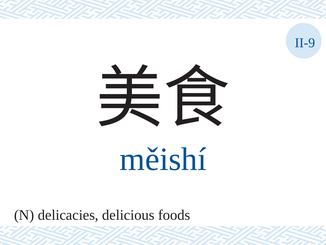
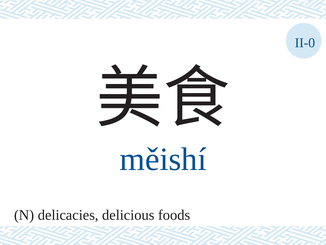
II-9: II-9 -> II-0
